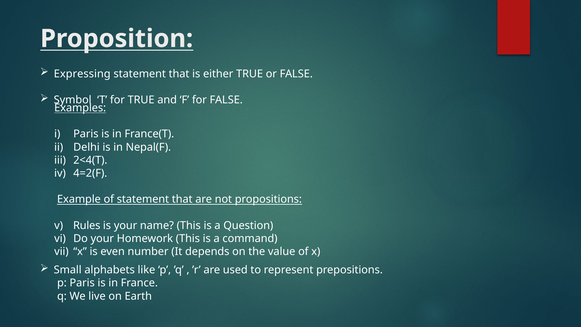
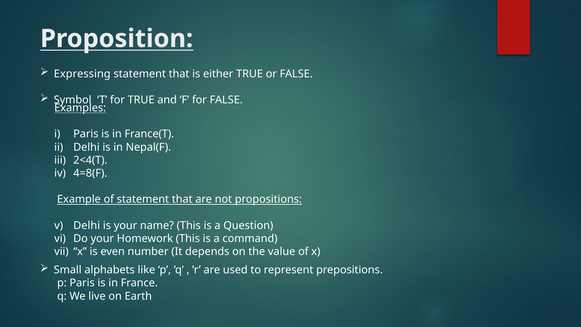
4=2(F: 4=2(F -> 4=8(F
Rules at (87, 225): Rules -> Delhi
